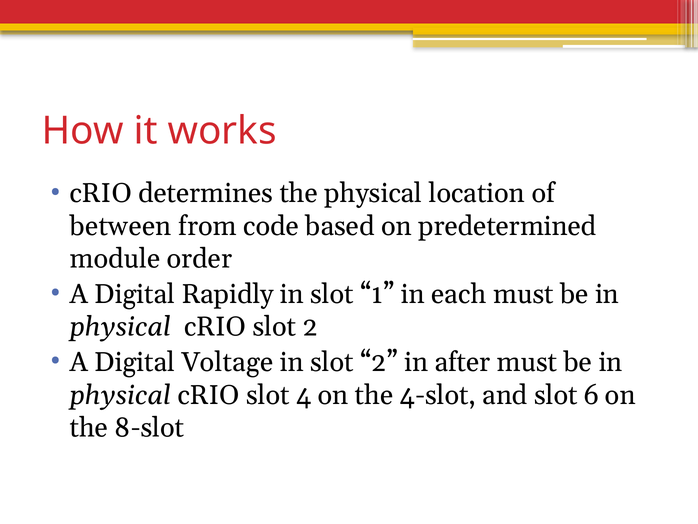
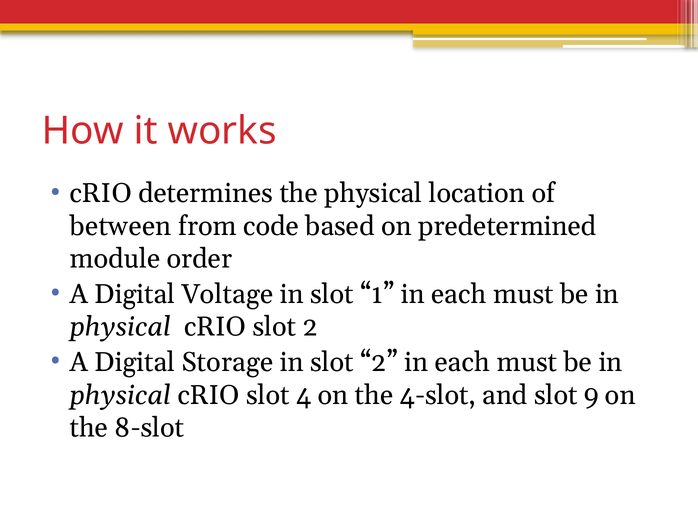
Rapidly: Rapidly -> Voltage
Voltage: Voltage -> Storage
2 in after: after -> each
6: 6 -> 9
